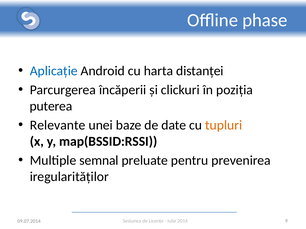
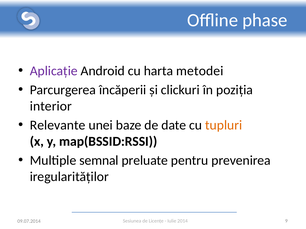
Aplicație colour: blue -> purple
distanței: distanței -> metodei
puterea: puterea -> interior
